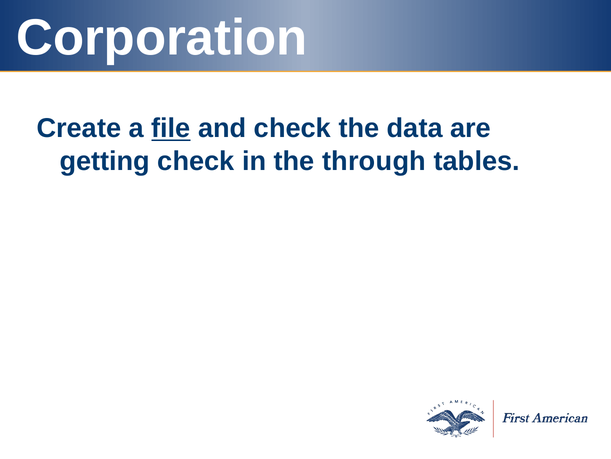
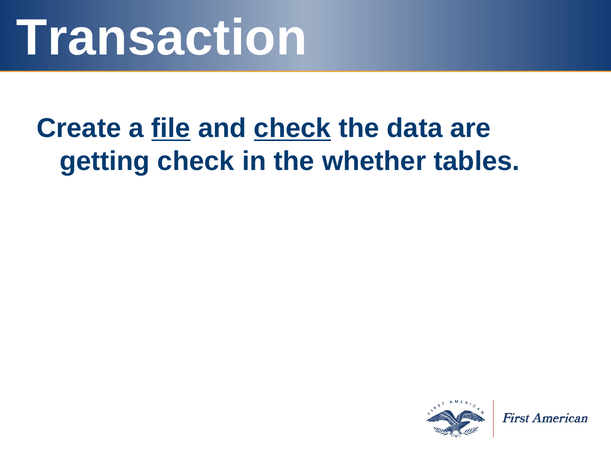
Corporation: Corporation -> Transaction
check at (292, 128) underline: none -> present
through: through -> whether
